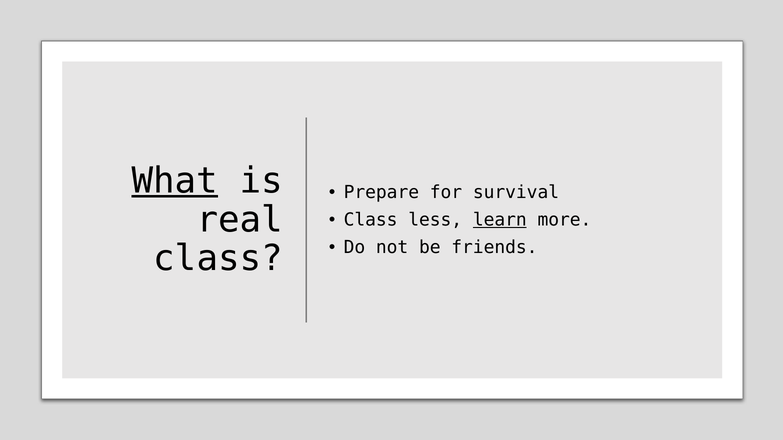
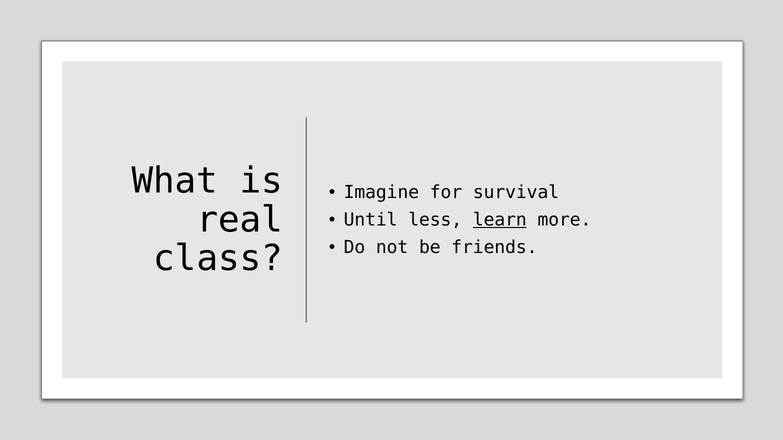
What underline: present -> none
Prepare: Prepare -> Imagine
Class at (371, 220): Class -> Until
